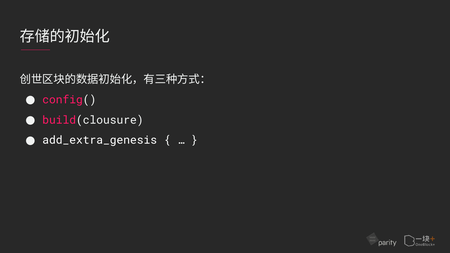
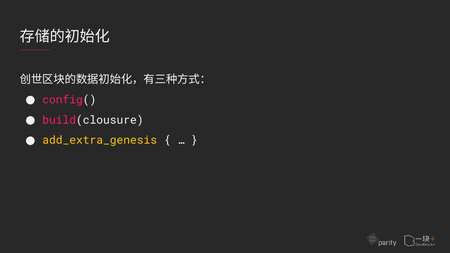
add_extra_genesis colour: white -> yellow
